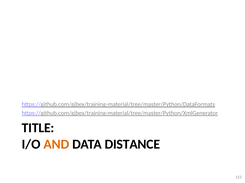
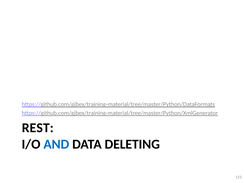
TITLE: TITLE -> REST
AND colour: orange -> blue
DISTANCE: DISTANCE -> DELETING
